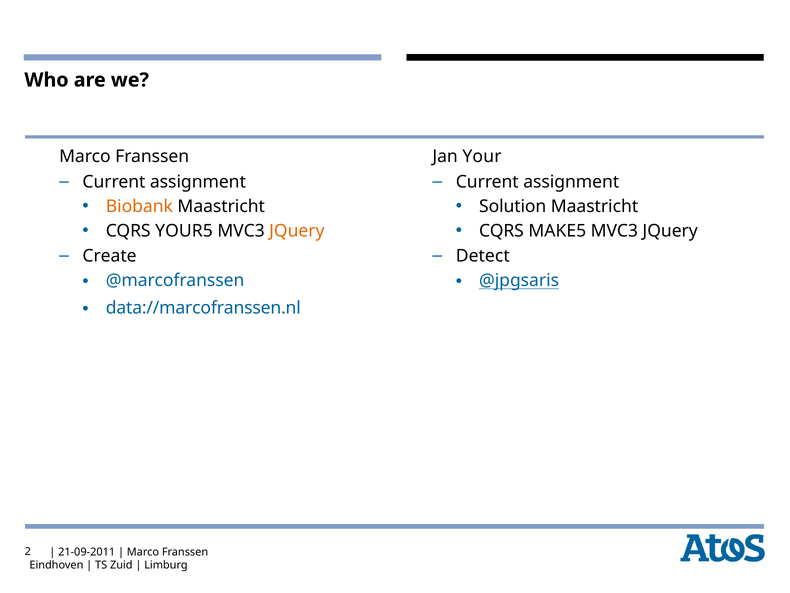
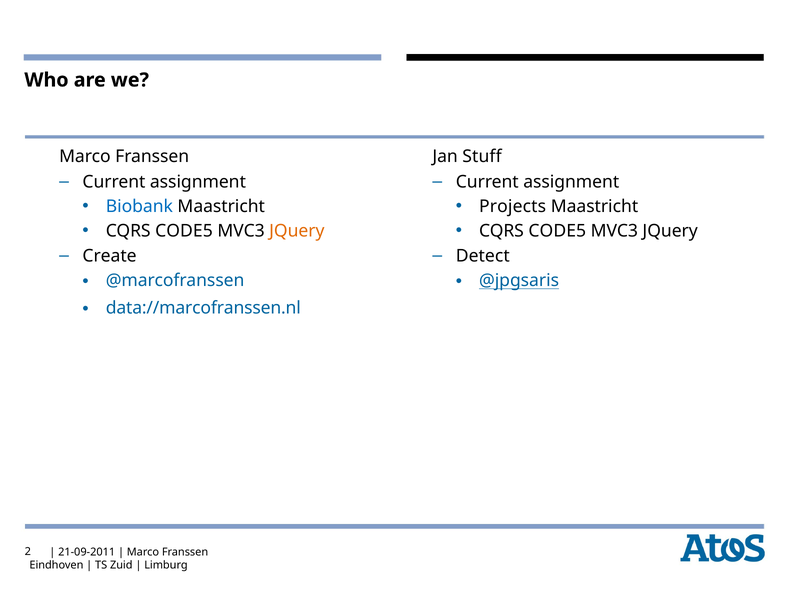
Your: Your -> Stuff
Biobank colour: orange -> blue
Solution: Solution -> Projects
YOUR5 at (184, 231): YOUR5 -> CODE5
MAKE5 at (557, 231): MAKE5 -> CODE5
